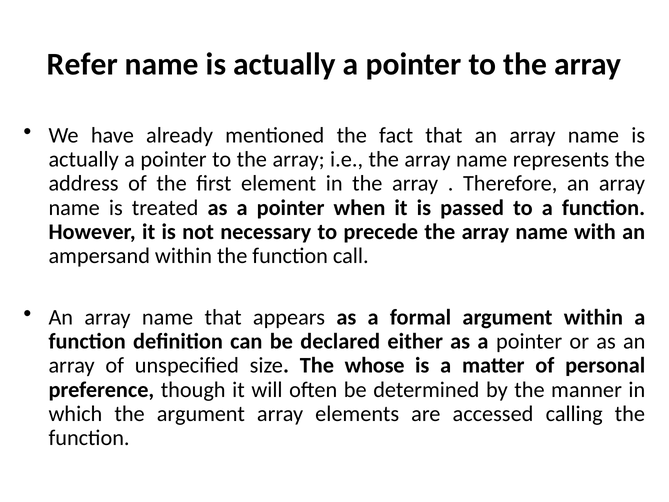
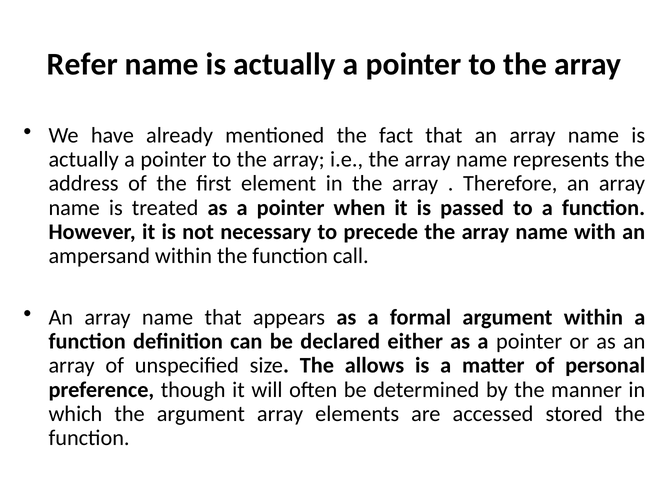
whose: whose -> allows
calling: calling -> stored
